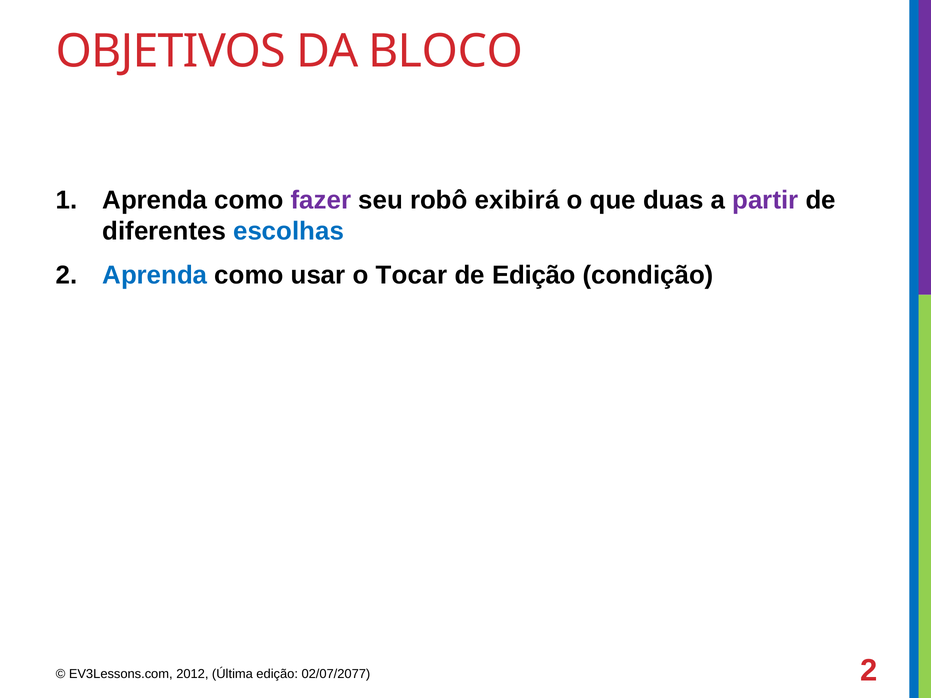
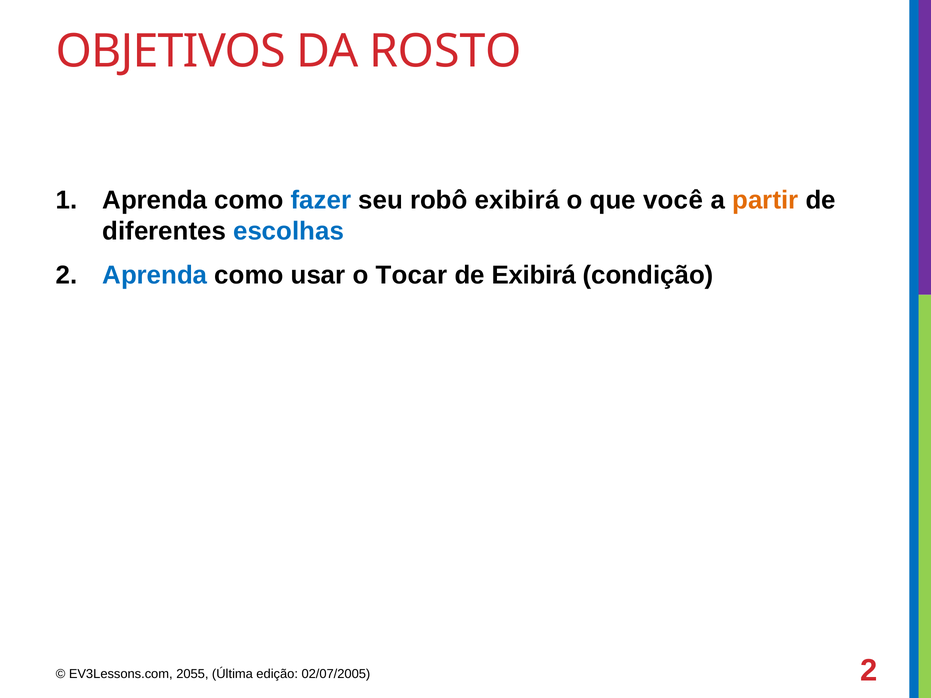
BLOCO: BLOCO -> ROSTO
fazer colour: purple -> blue
duas: duas -> você
partir colour: purple -> orange
de Edição: Edição -> Exibirá
2012: 2012 -> 2055
02/07/2077: 02/07/2077 -> 02/07/2005
